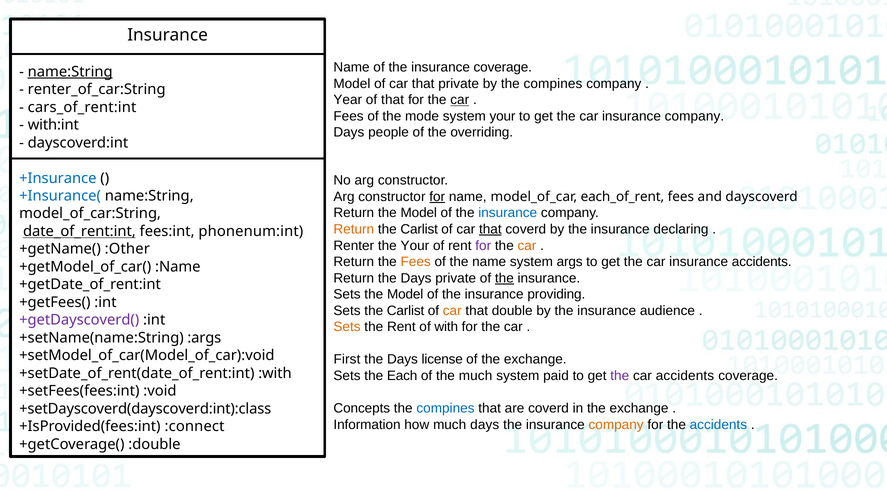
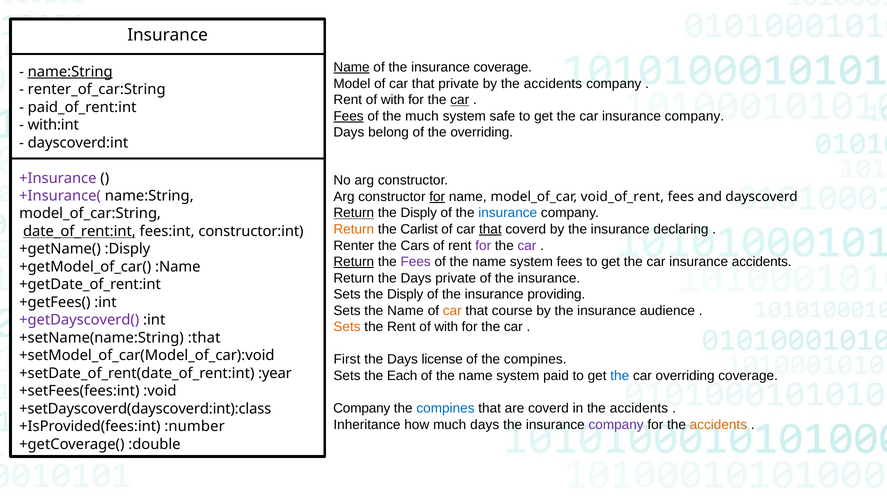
Name at (352, 67) underline: none -> present
by the compines: compines -> accidents
Year at (348, 100): Year -> Rent
that at (393, 100): that -> with
cars_of_rent:int: cars_of_rent:int -> paid_of_rent:int
Fees at (349, 116) underline: none -> present
the mode: mode -> much
system your: your -> safe
people: people -> belong
+Insurance colour: blue -> purple
each_of_rent: each_of_rent -> void_of_rent
+Insurance( colour: blue -> purple
Return at (354, 213) underline: none -> present
Model at (419, 213): Model -> Disply
phonenum:int: phonenum:int -> constructor:int
the Your: Your -> Cars
car at (527, 246) colour: orange -> purple
:Other: :Other -> :Disply
Return at (354, 262) underline: none -> present
Fees at (416, 262) colour: orange -> purple
system args: args -> fees
the at (504, 278) underline: present -> none
Sets the Model: Model -> Disply
Sets the Carlist: Carlist -> Name
double: double -> course
:args: :args -> :that
of the exchange: exchange -> compines
:with: :with -> :year
much at (476, 376): much -> name
the at (620, 376) colour: purple -> blue
car accidents: accidents -> overriding
Concepts at (362, 408): Concepts -> Company
in the exchange: exchange -> accidents
Information: Information -> Inheritance
company at (616, 425) colour: orange -> purple
accidents at (718, 425) colour: blue -> orange
:connect: :connect -> :number
